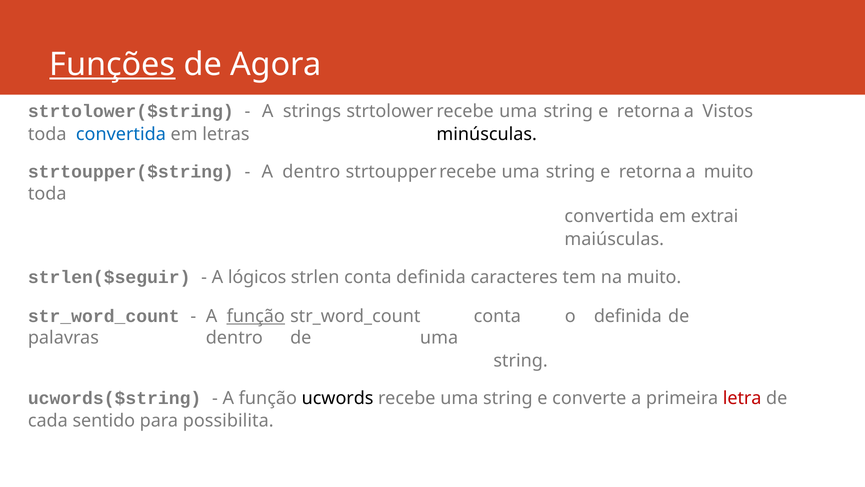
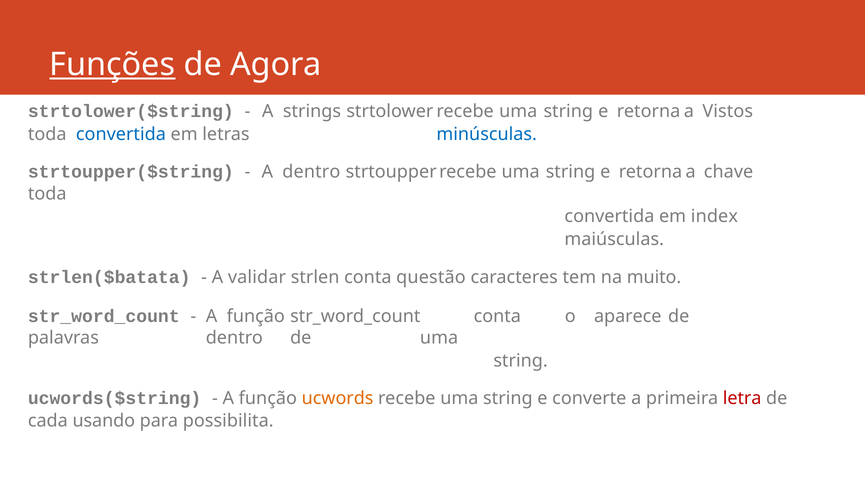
minúsculas colour: black -> blue
muito at (729, 172): muito -> chave
extrai: extrai -> index
strlen($seguir: strlen($seguir -> strlen($batata
lógicos: lógicos -> validar
conta definida: definida -> questão
função at (256, 316) underline: present -> none
o definida: definida -> aparece
ucwords colour: black -> orange
sentido: sentido -> usando
